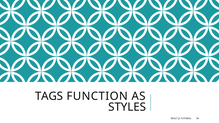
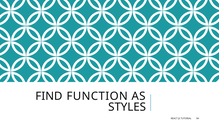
TAGS: TAGS -> FIND
